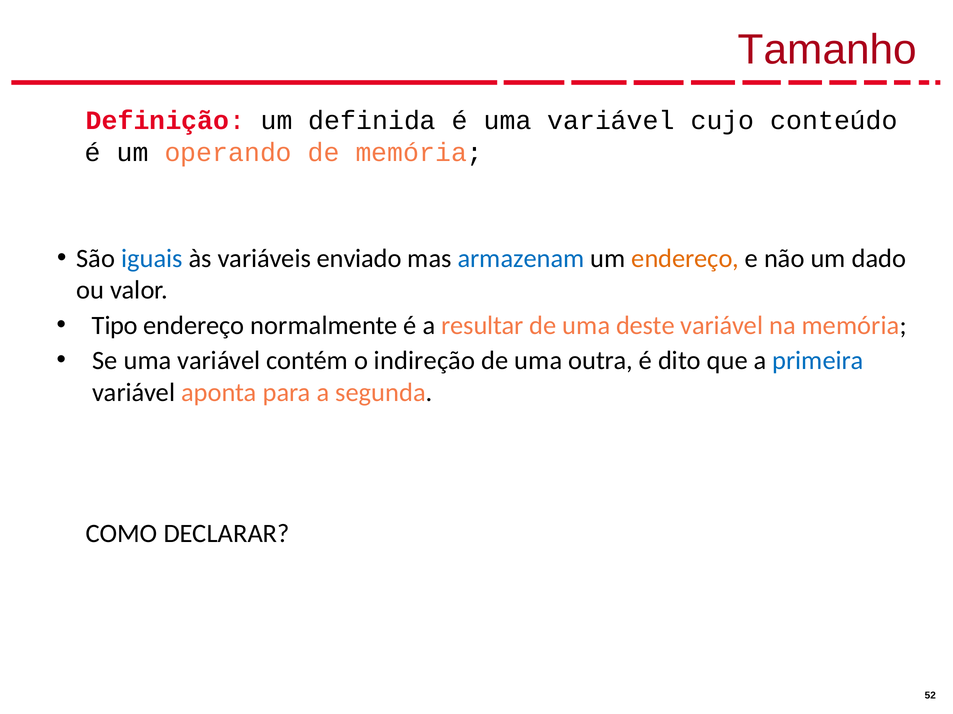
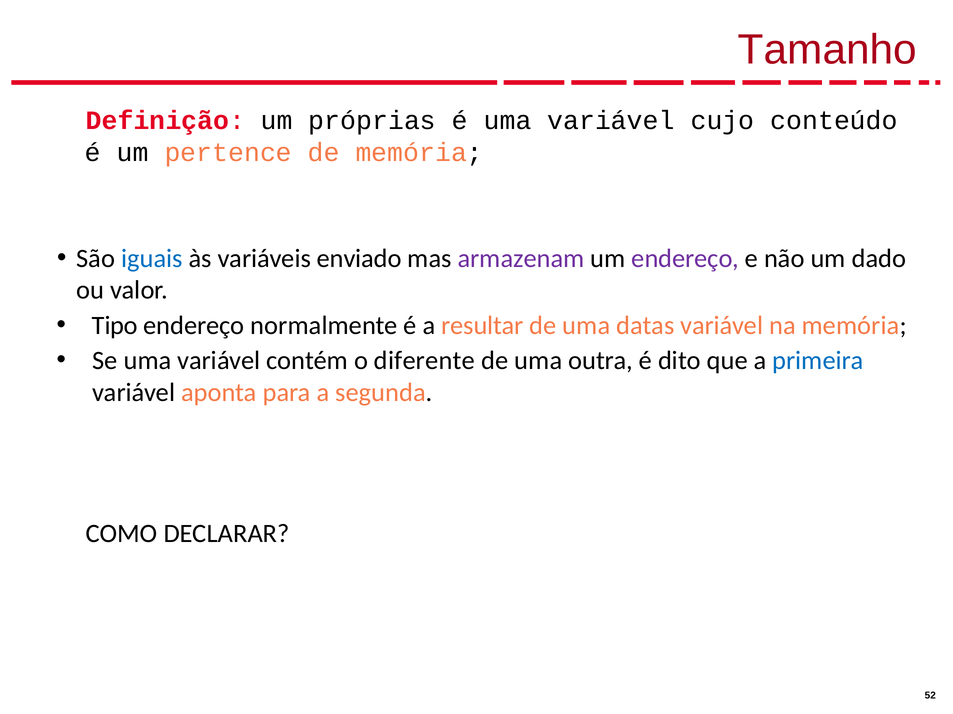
definida: definida -> próprias
operando: operando -> pertence
armazenam colour: blue -> purple
endereço at (685, 259) colour: orange -> purple
deste: deste -> datas
indireção: indireção -> diferente
